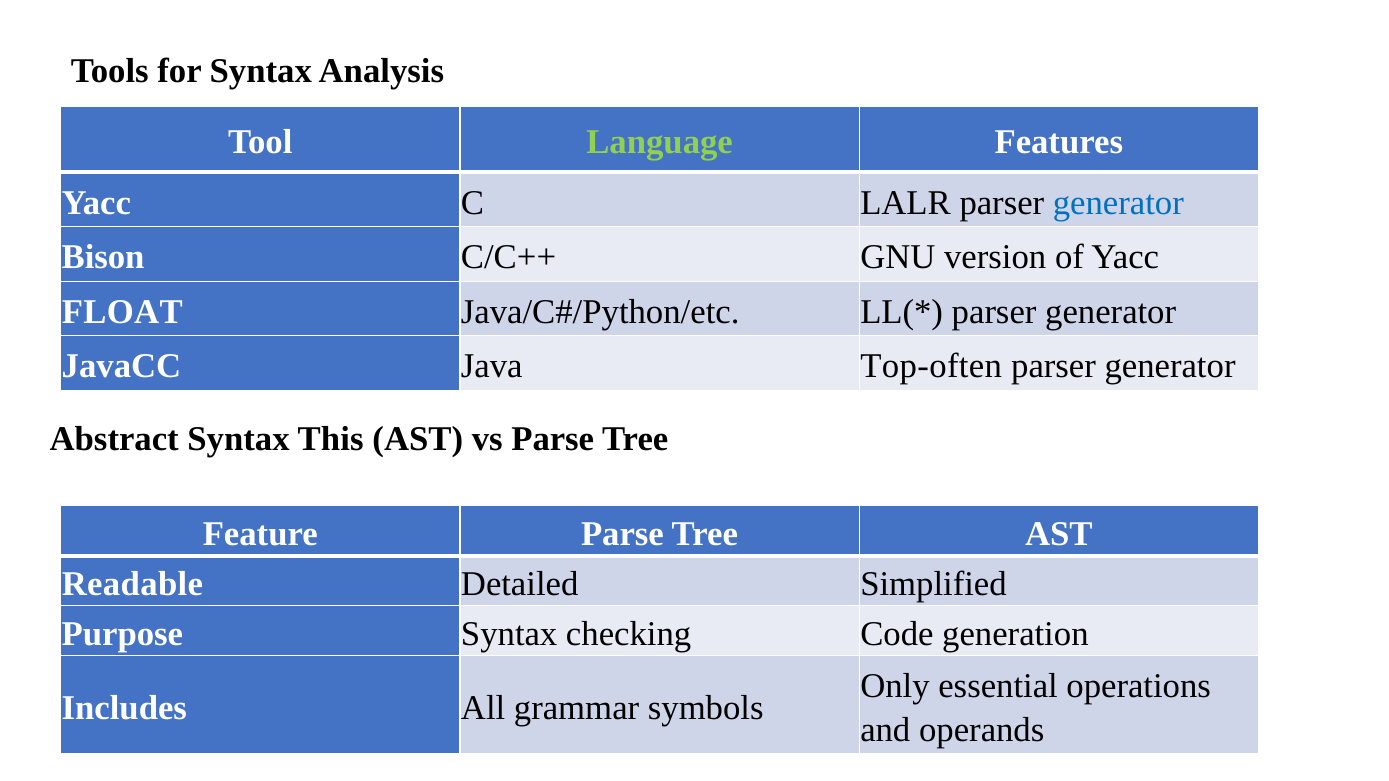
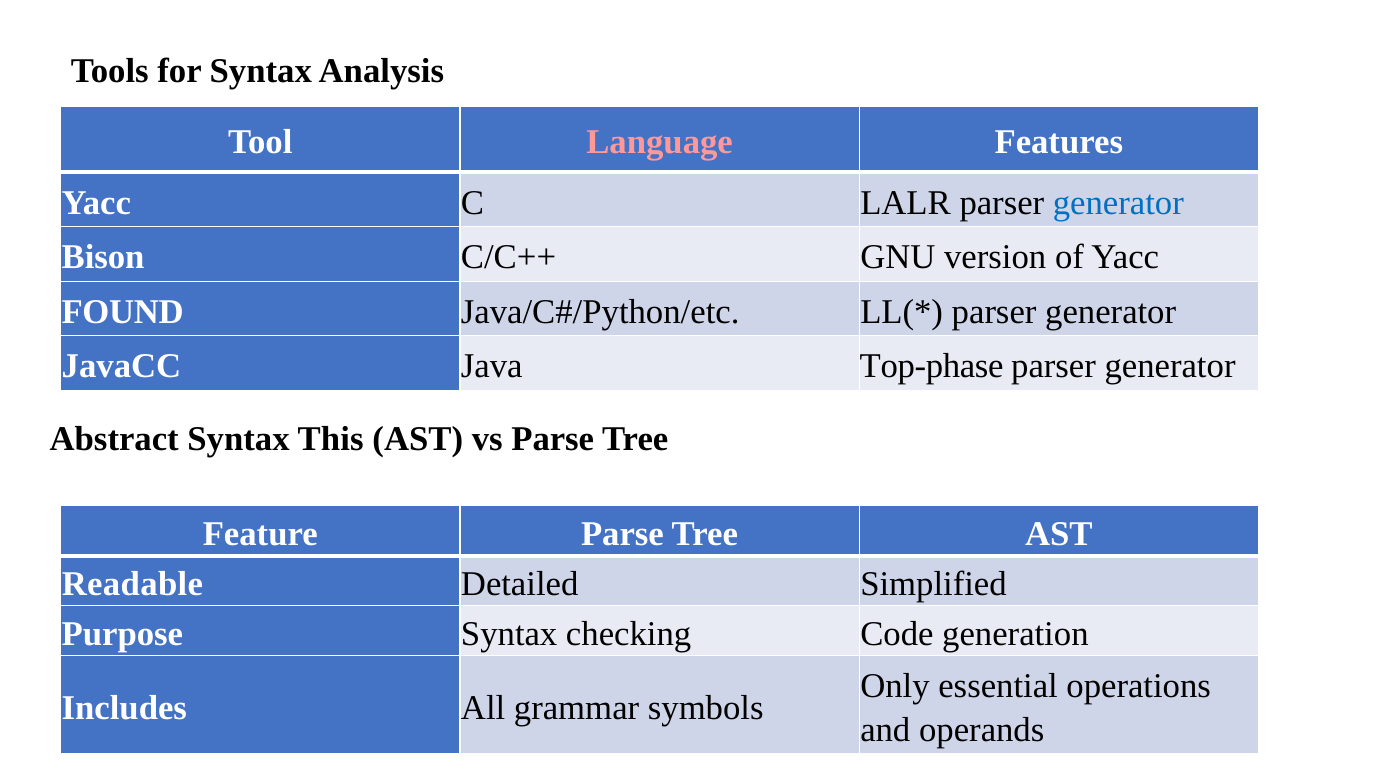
Language colour: light green -> pink
FLOAT: FLOAT -> FOUND
Top-often: Top-often -> Top-phase
